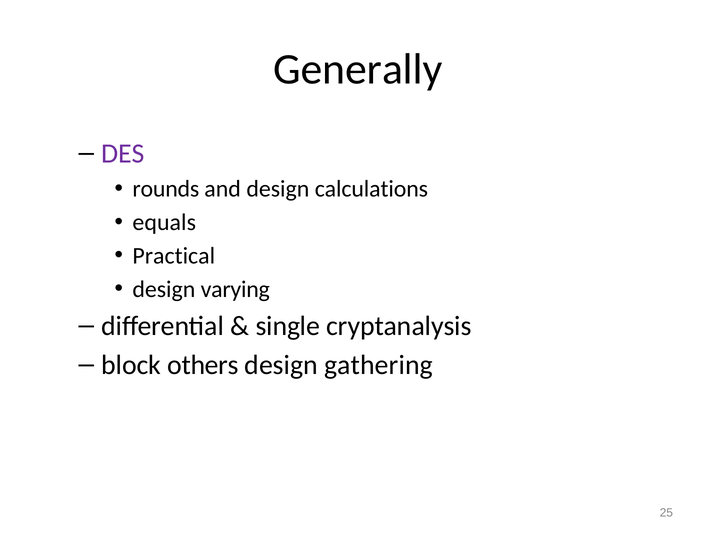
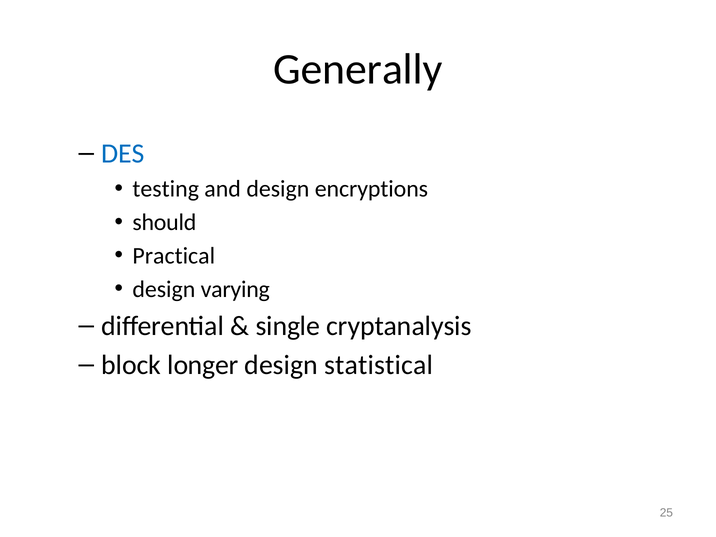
DES colour: purple -> blue
rounds: rounds -> testing
calculations: calculations -> encryptions
equals: equals -> should
others: others -> longer
gathering: gathering -> statistical
